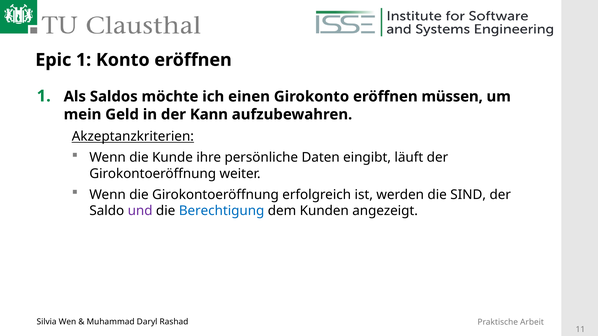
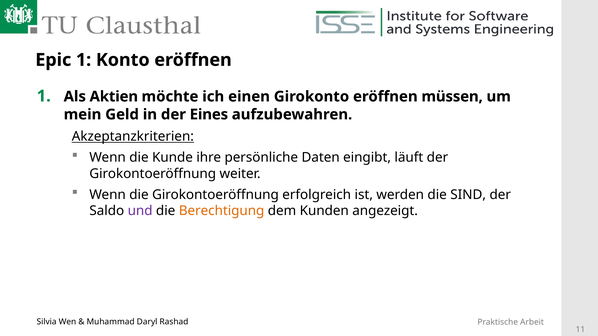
Saldos: Saldos -> Aktien
Kann: Kann -> Eines
Berechtigung colour: blue -> orange
